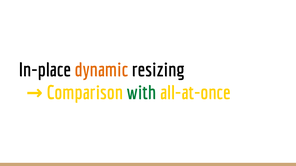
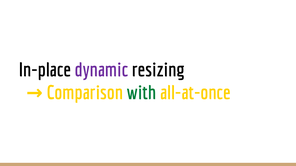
dynamic colour: orange -> purple
